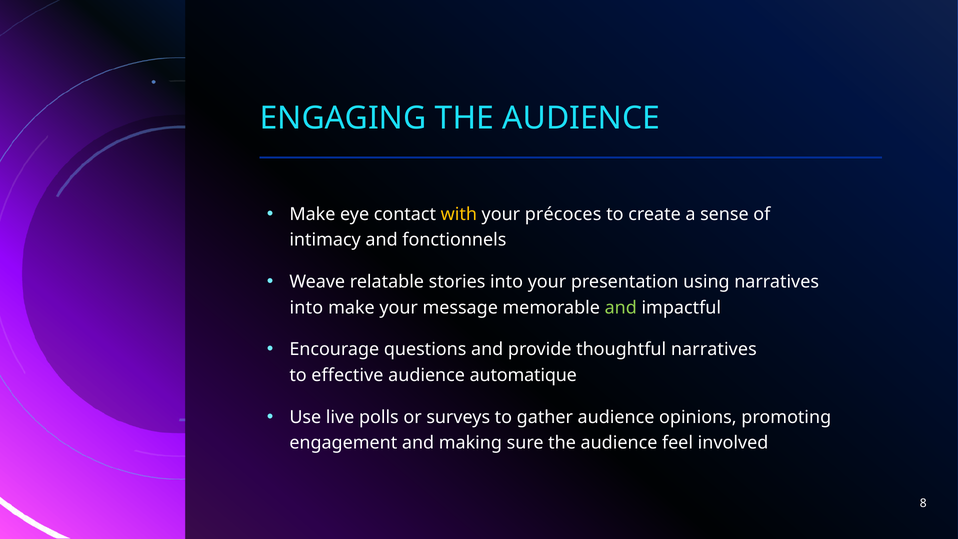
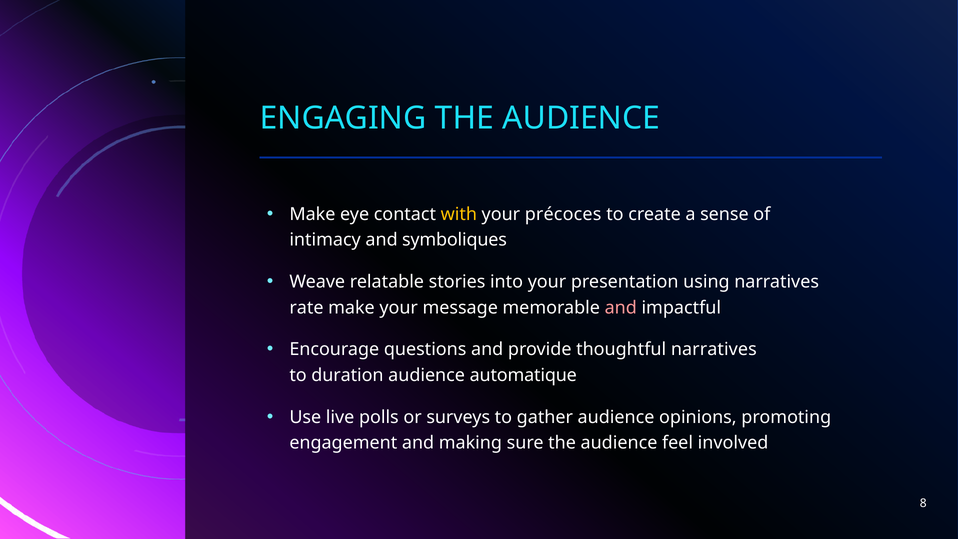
fonctionnels: fonctionnels -> symboliques
into at (306, 308): into -> rate
and at (621, 308) colour: light green -> pink
effective: effective -> duration
